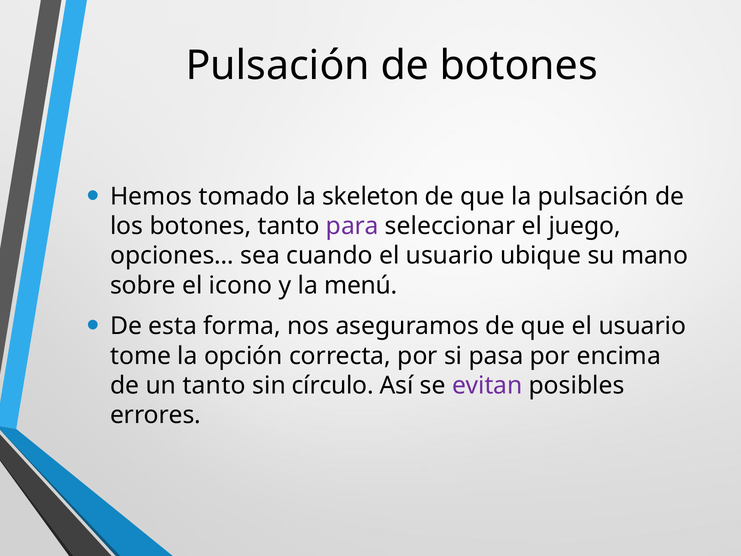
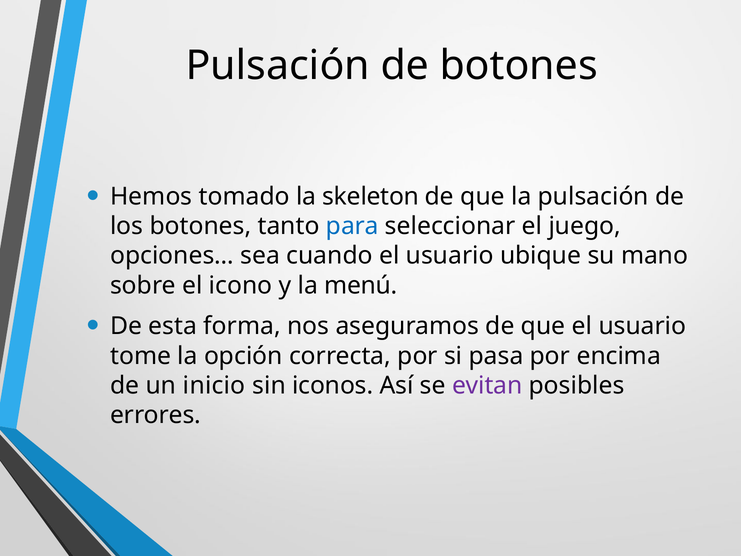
para colour: purple -> blue
un tanto: tanto -> inicio
círculo: círculo -> iconos
